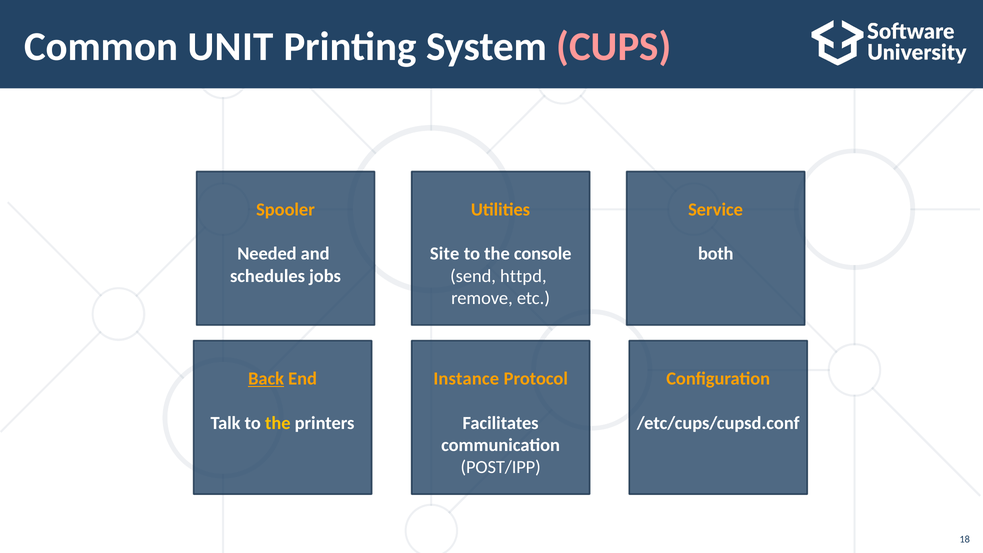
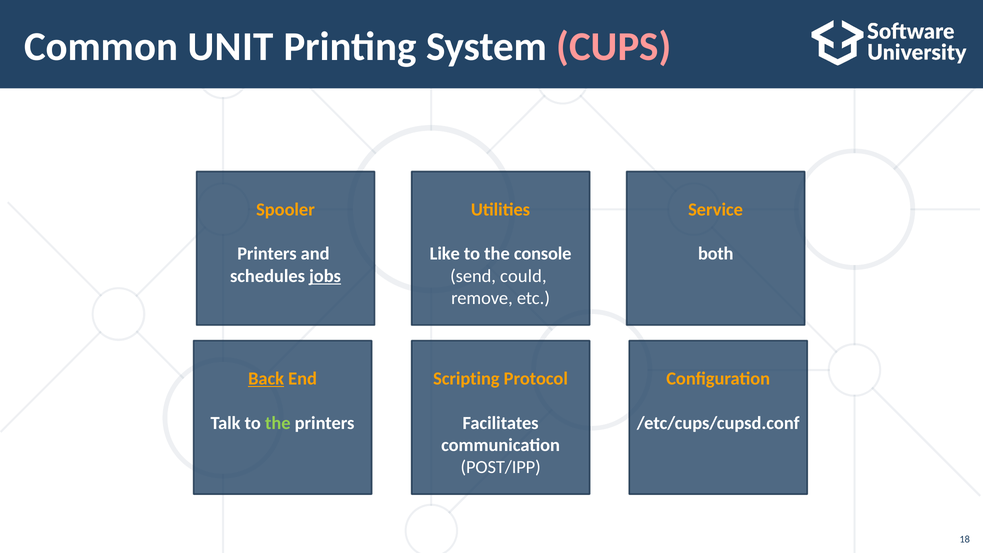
Needed at (267, 254): Needed -> Printers
Site: Site -> Like
jobs underline: none -> present
httpd: httpd -> could
Instance: Instance -> Scripting
the at (278, 423) colour: yellow -> light green
